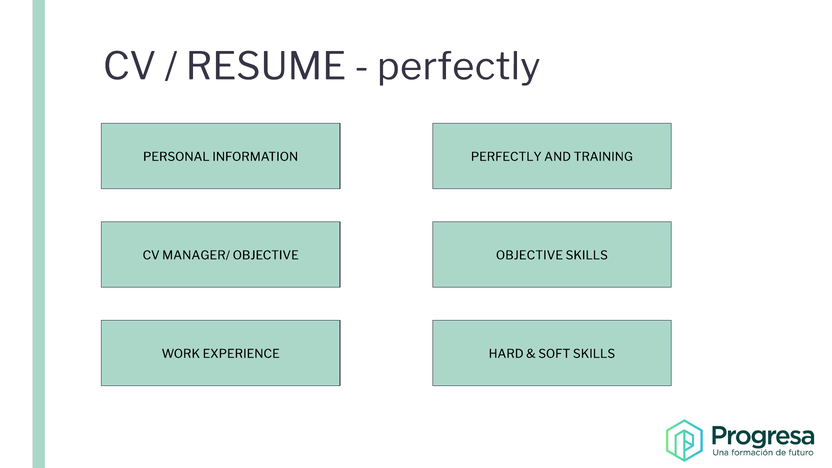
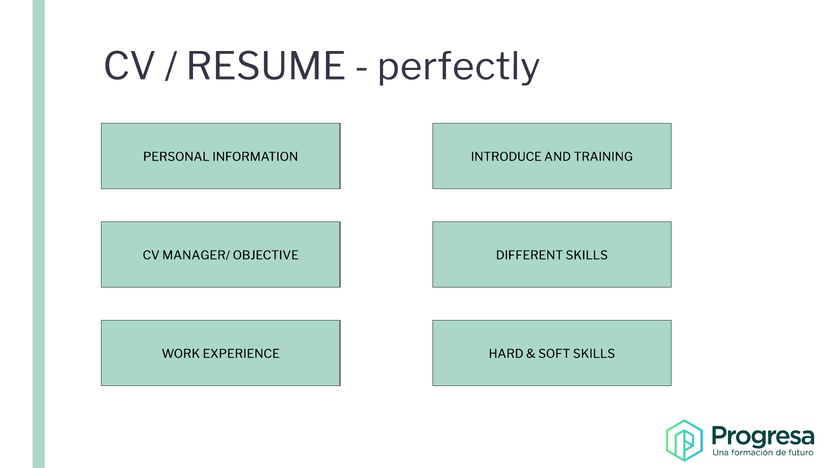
PERFECTLY at (506, 157): PERFECTLY -> INTRODUCE
OBJECTIVE at (529, 255): OBJECTIVE -> DIFFERENT
